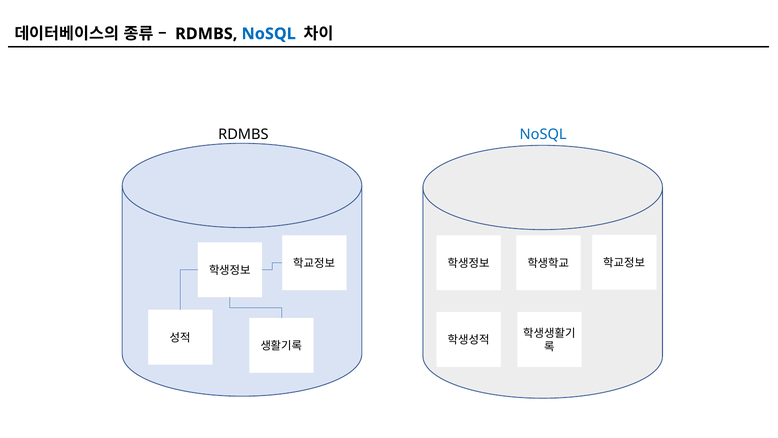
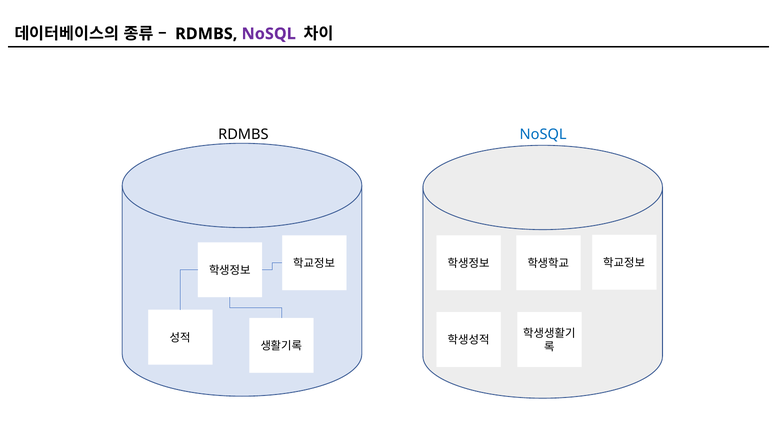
NoSQL at (269, 34) colour: blue -> purple
